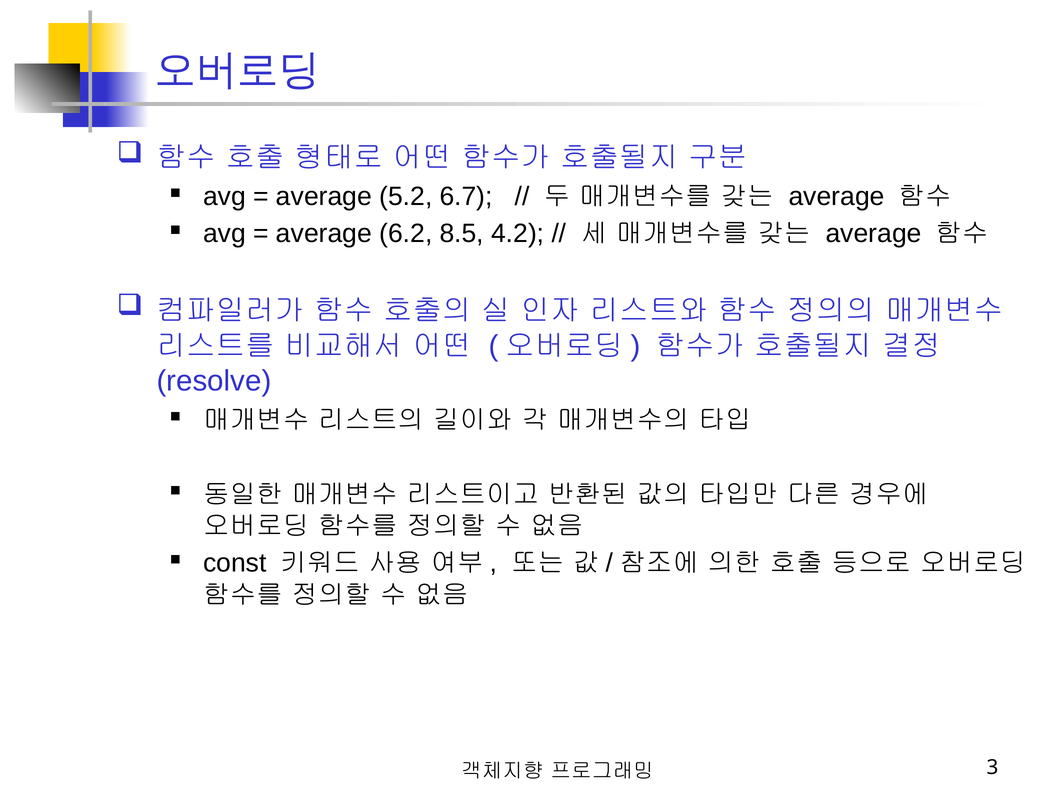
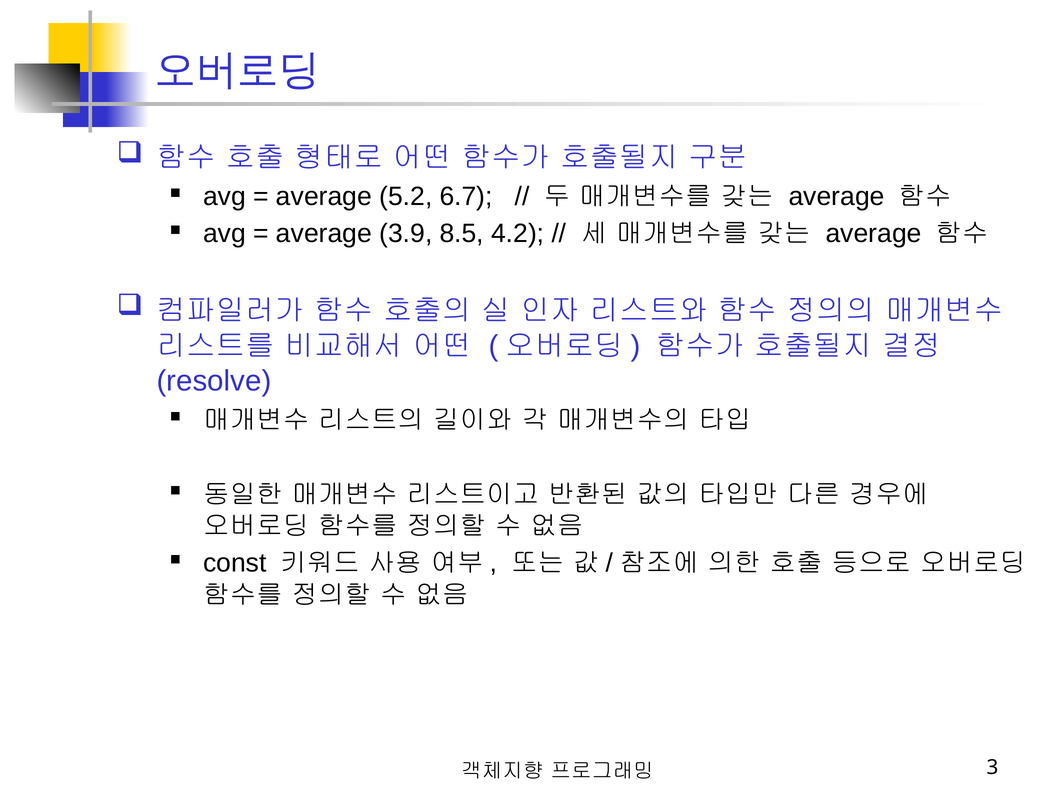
6.2: 6.2 -> 3.9
